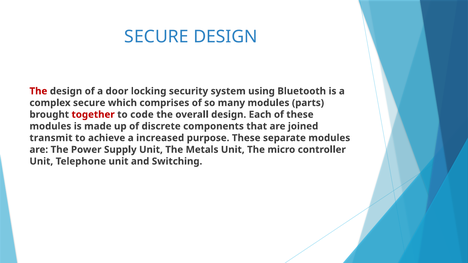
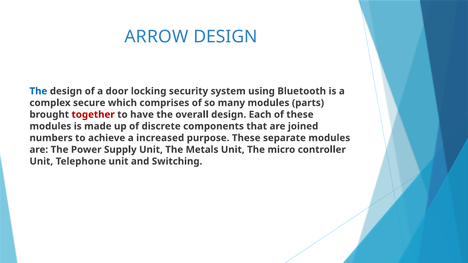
SECURE at (156, 37): SECURE -> ARROW
The at (38, 91) colour: red -> blue
code: code -> have
transmit: transmit -> numbers
